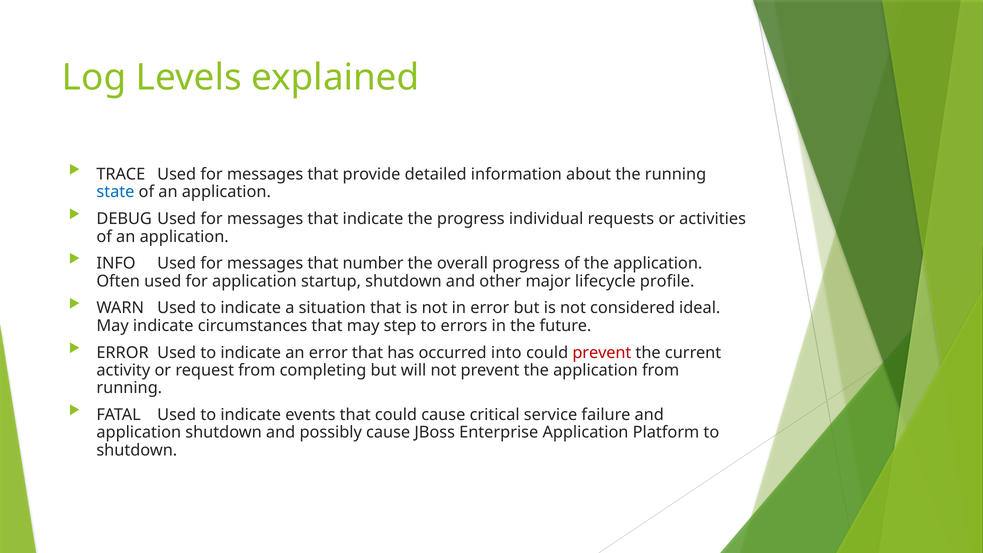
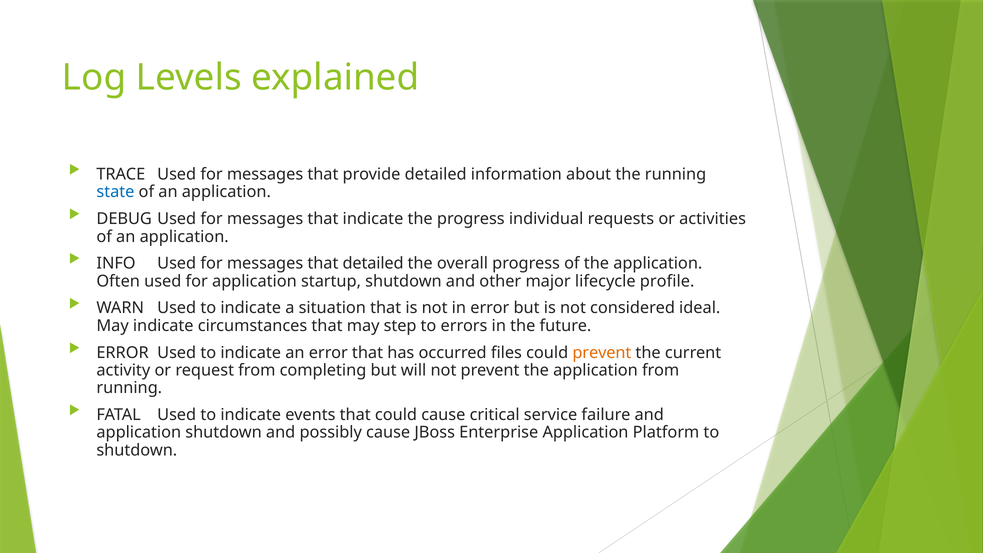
that number: number -> detailed
into: into -> files
prevent at (602, 353) colour: red -> orange
